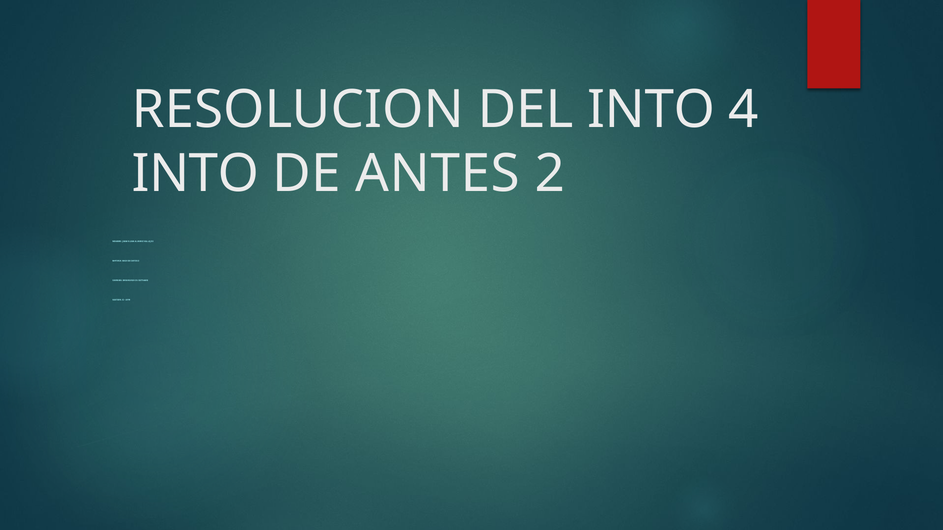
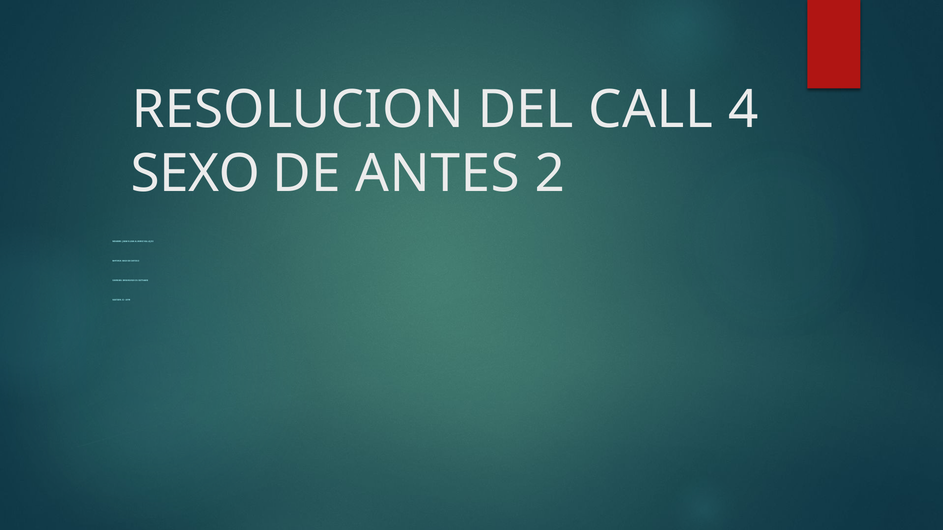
DEL INTO: INTO -> CALL
INTO at (195, 174): INTO -> SEXO
